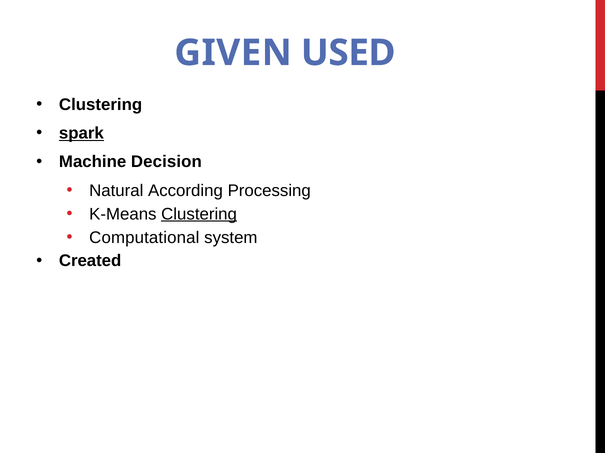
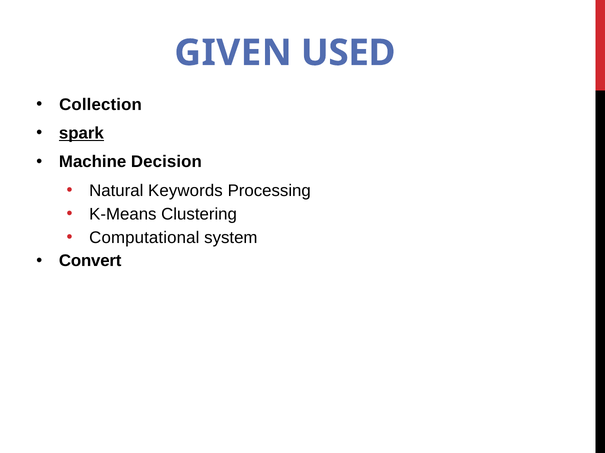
Clustering at (101, 105): Clustering -> Collection
According: According -> Keywords
Clustering at (199, 214) underline: present -> none
Created: Created -> Convert
